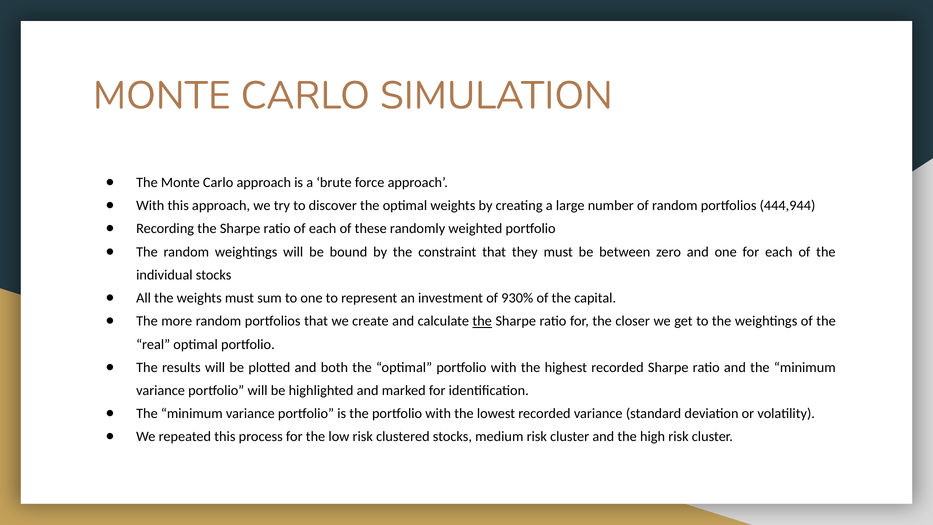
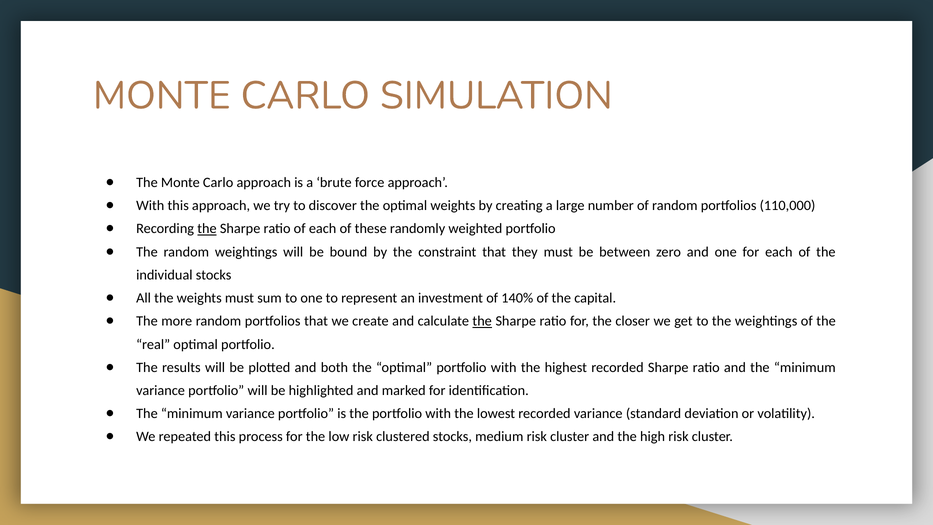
444,944: 444,944 -> 110,000
the at (207, 229) underline: none -> present
930%: 930% -> 140%
